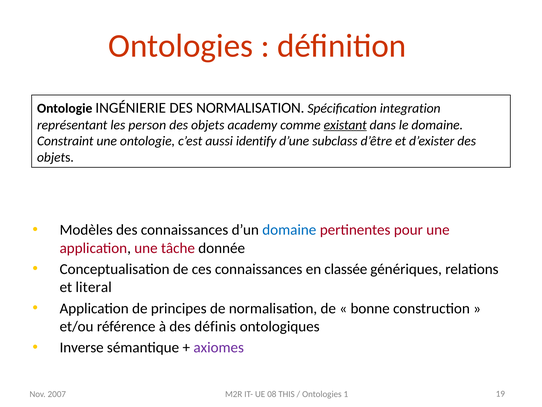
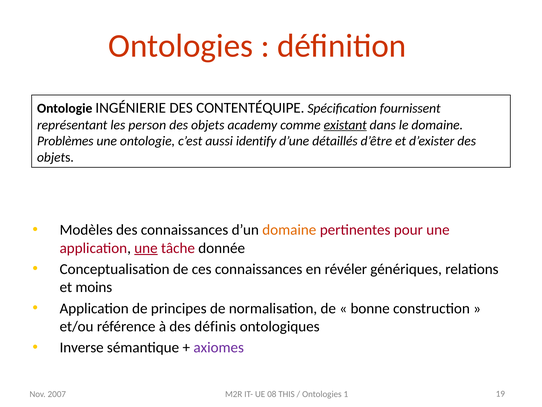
DES NORMALISATION: NORMALISATION -> CONTENTÉQUIPE
integration: integration -> fournissent
Constraint: Constraint -> Problèmes
subclass: subclass -> détaillés
domaine at (289, 230) colour: blue -> orange
une at (146, 248) underline: none -> present
classée: classée -> révéler
literal: literal -> moins
